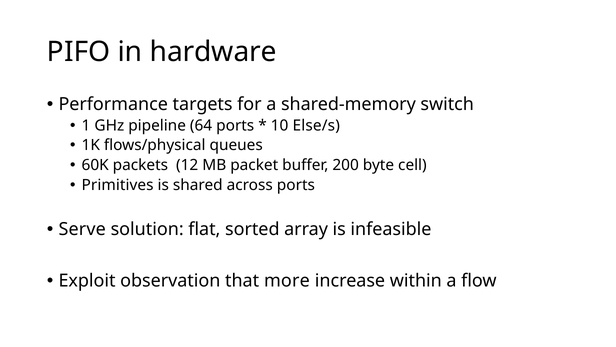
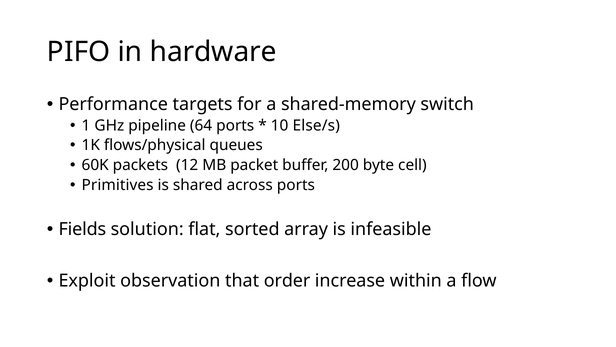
Serve: Serve -> Fields
more: more -> order
